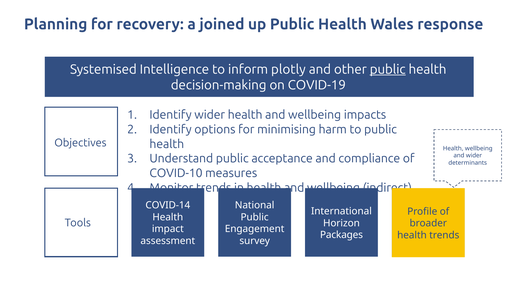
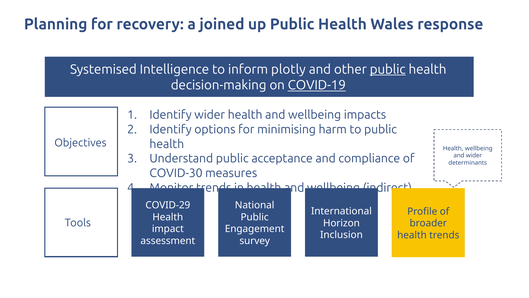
COVID-19 at (317, 85) underline: none -> present
COVID-10: COVID-10 -> COVID-30
COVID-14: COVID-14 -> COVID-29
Packages: Packages -> Inclusion
